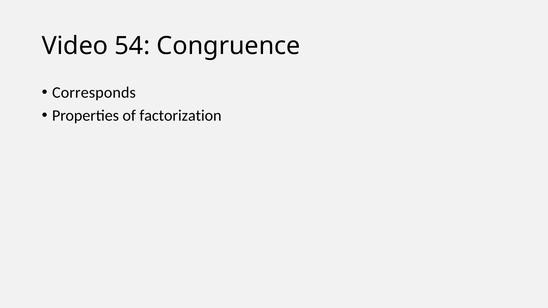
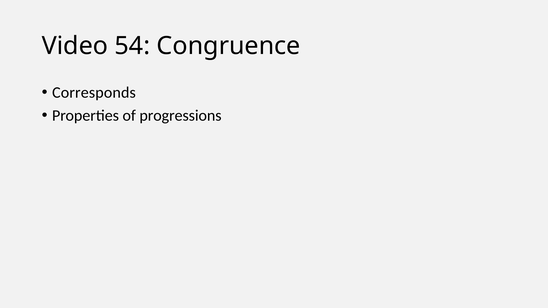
factorization: factorization -> progressions
